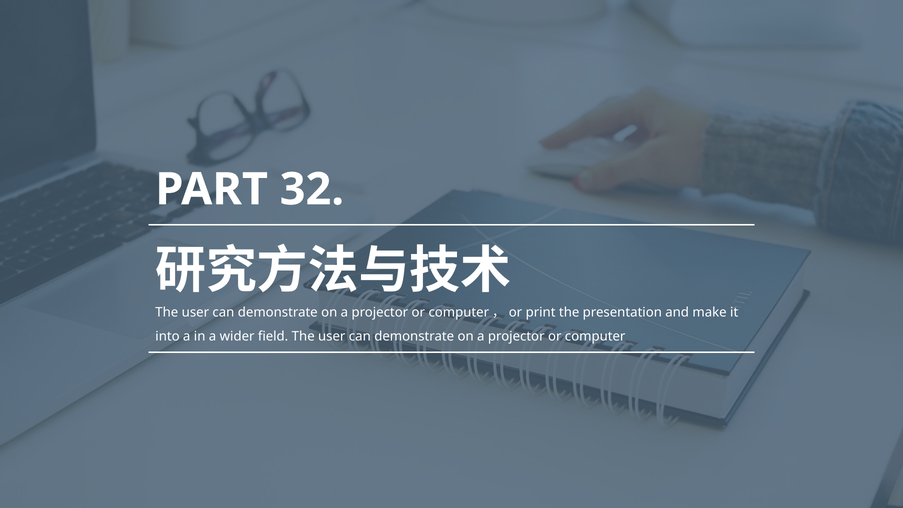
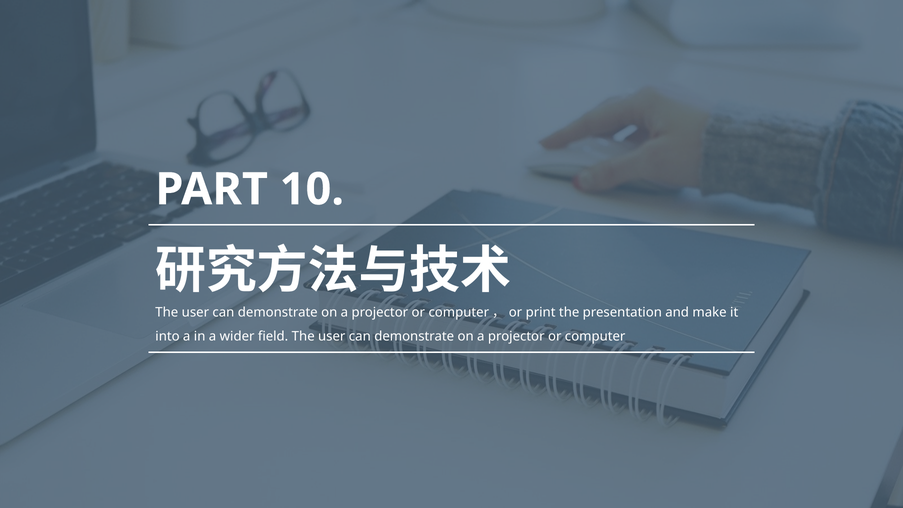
32: 32 -> 10
